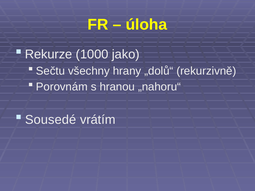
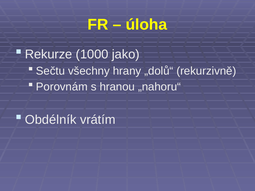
Sousedé: Sousedé -> Obdélník
